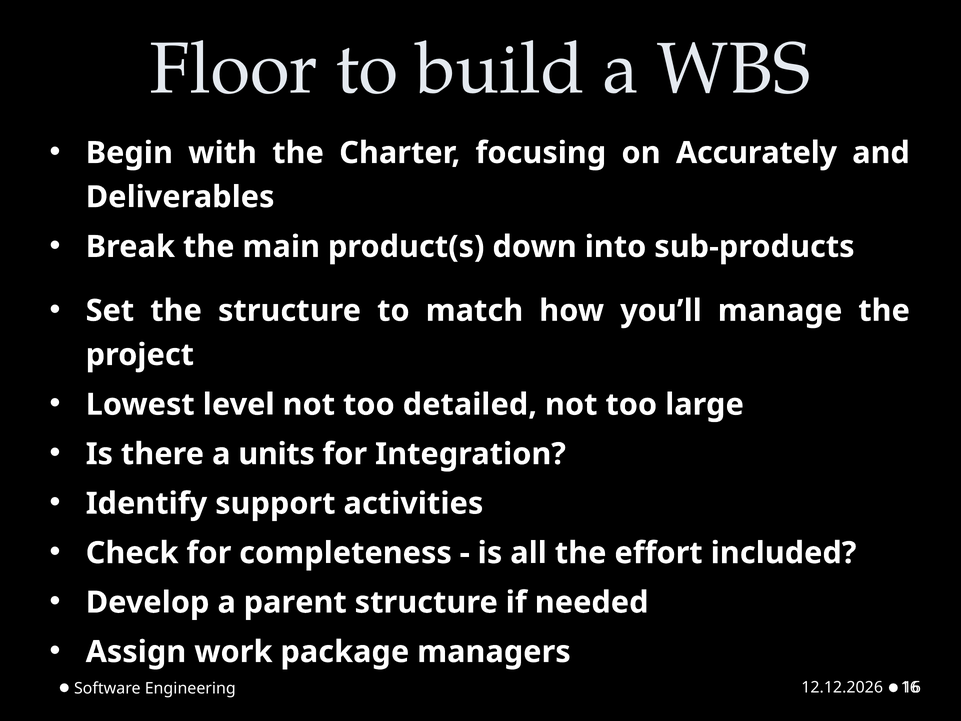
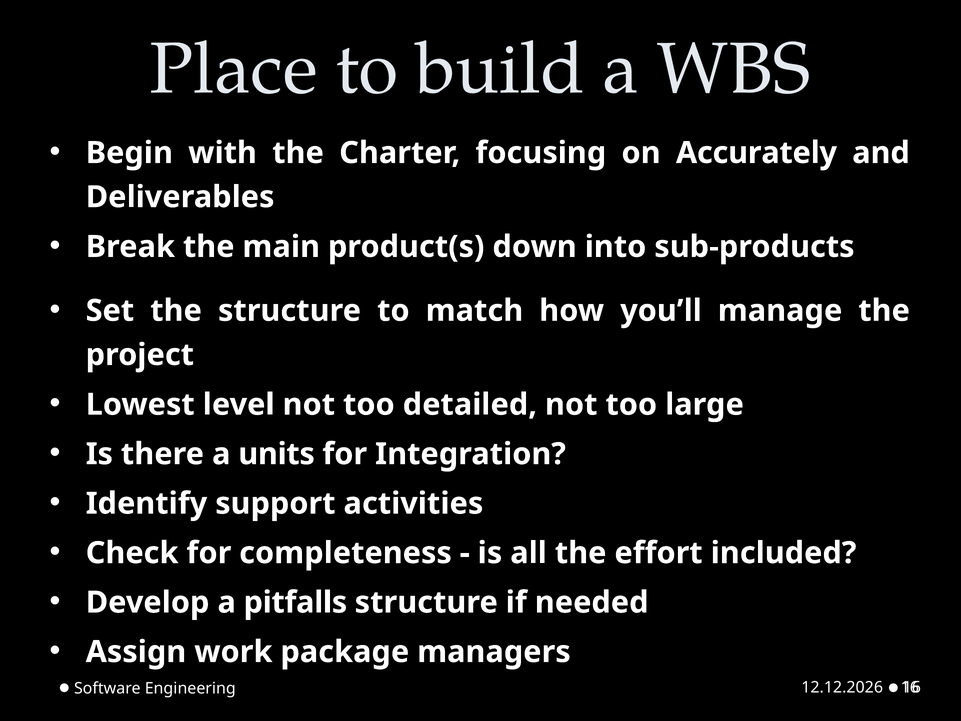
Floor: Floor -> Place
parent: parent -> pitfalls
